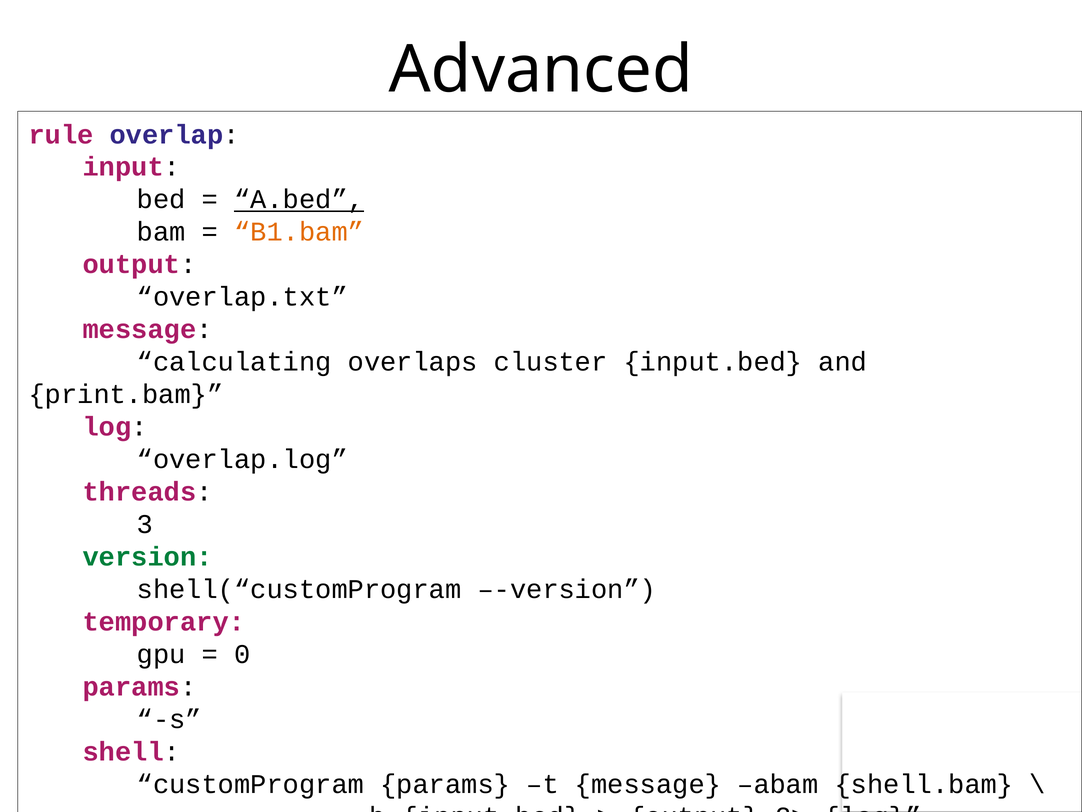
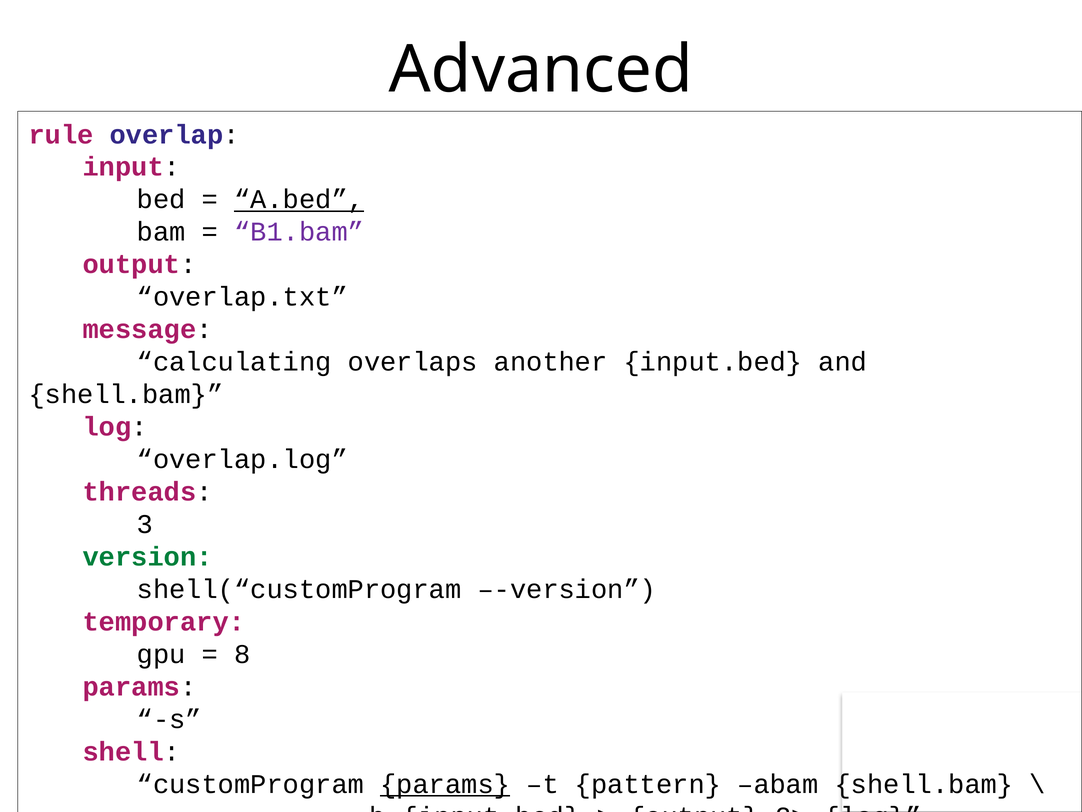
B1.bam colour: orange -> purple
cluster: cluster -> another
print.bam at (126, 394): print.bam -> shell.bam
0: 0 -> 8
params at (445, 784) underline: none -> present
t message: message -> pattern
